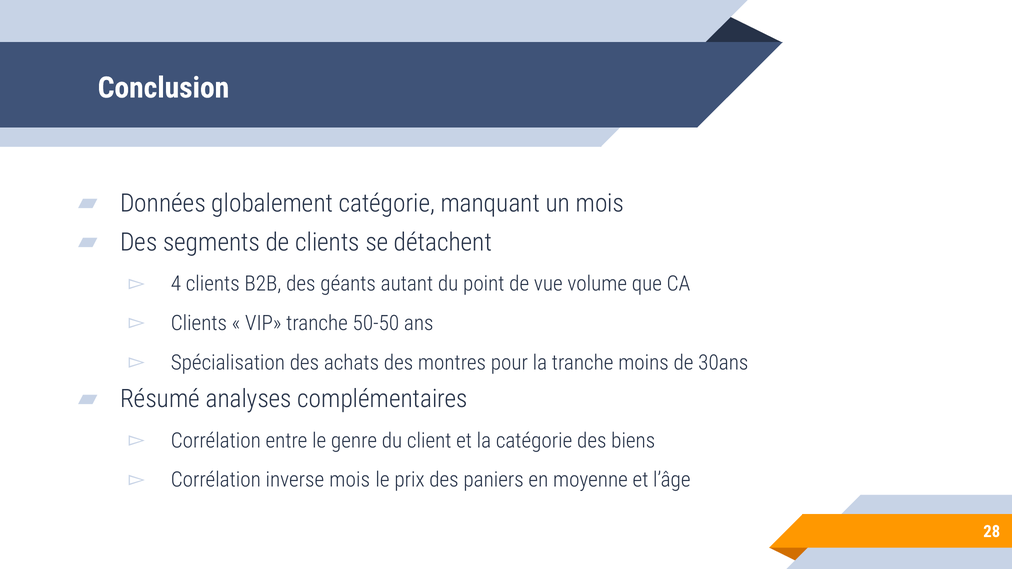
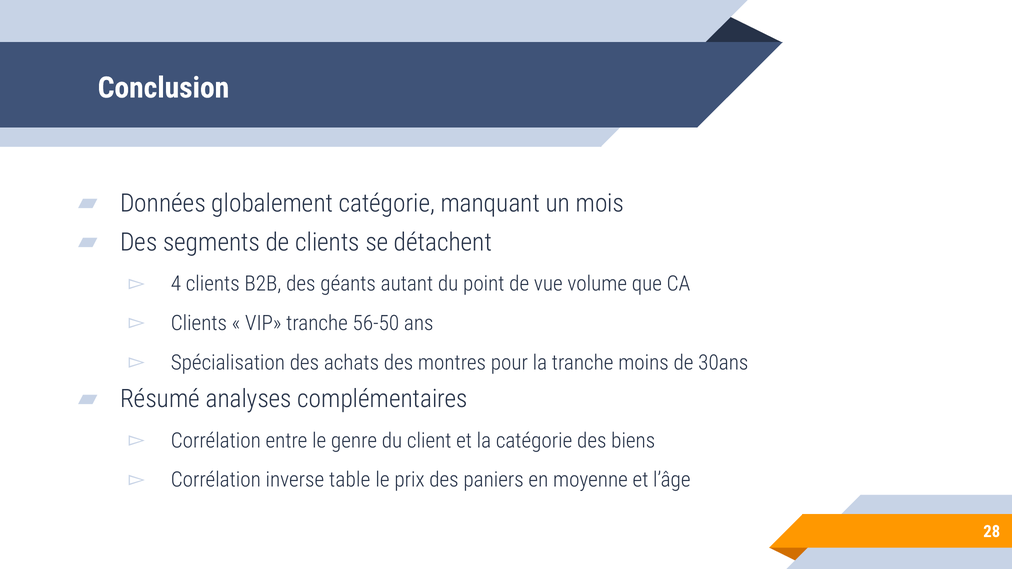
50-50: 50-50 -> 56-50
inverse mois: mois -> table
